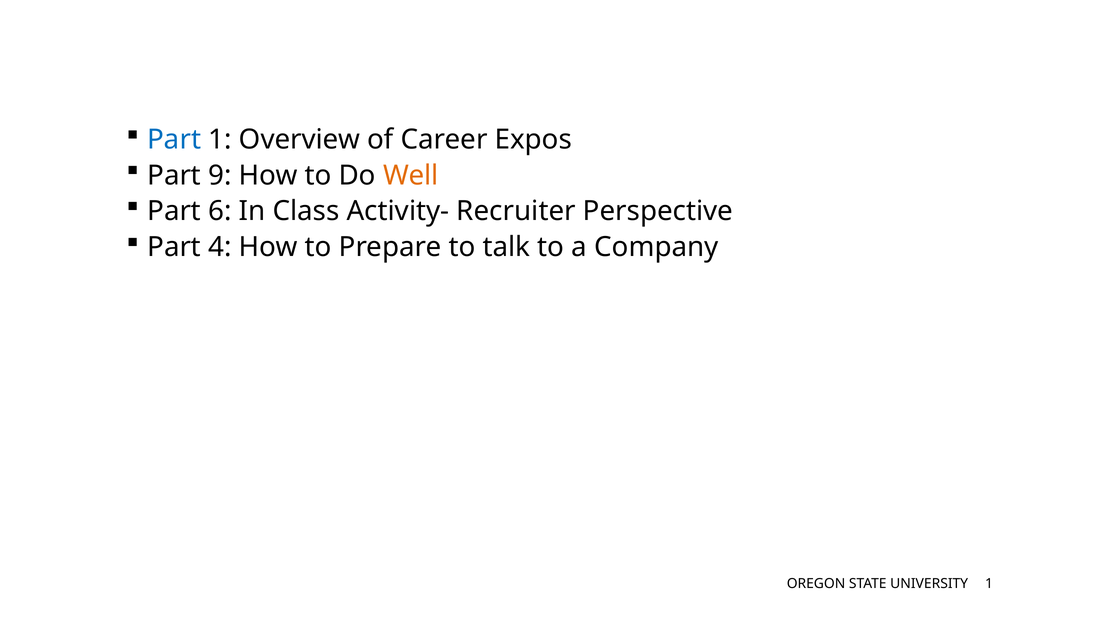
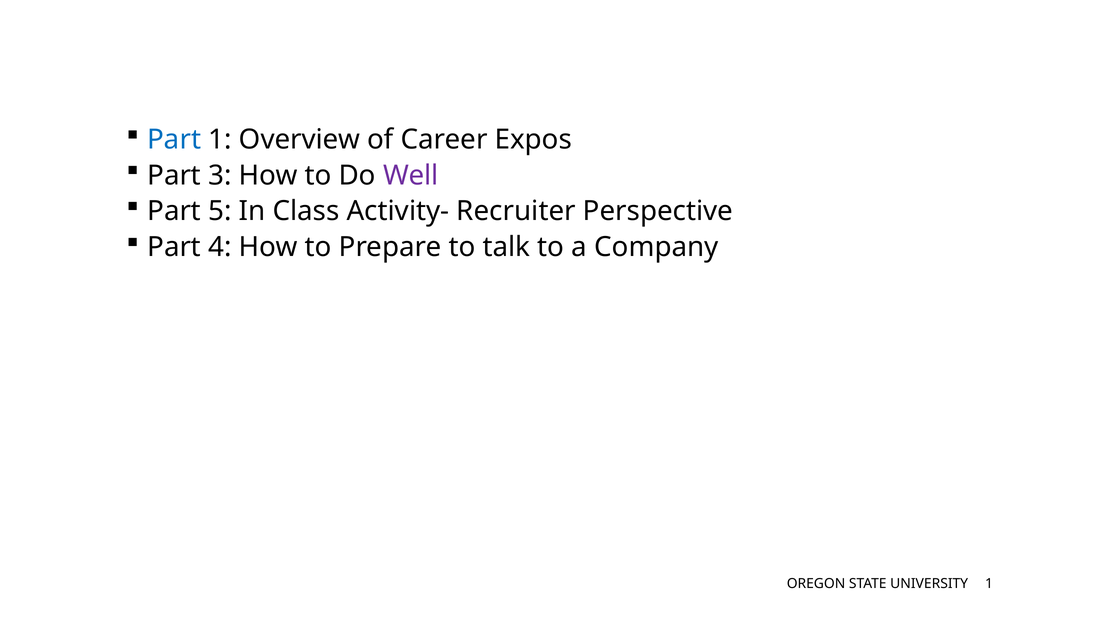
9: 9 -> 3
Well colour: orange -> purple
6: 6 -> 5
